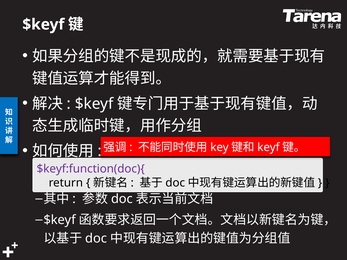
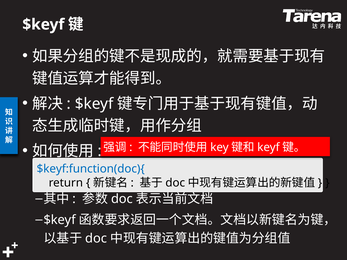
$keyf:function(doc){ colour: purple -> blue
